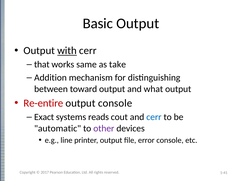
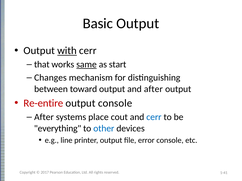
same underline: none -> present
take: take -> start
Addition: Addition -> Changes
and what: what -> after
Exact at (44, 117): Exact -> After
reads: reads -> place
automatic: automatic -> everything
other colour: purple -> blue
